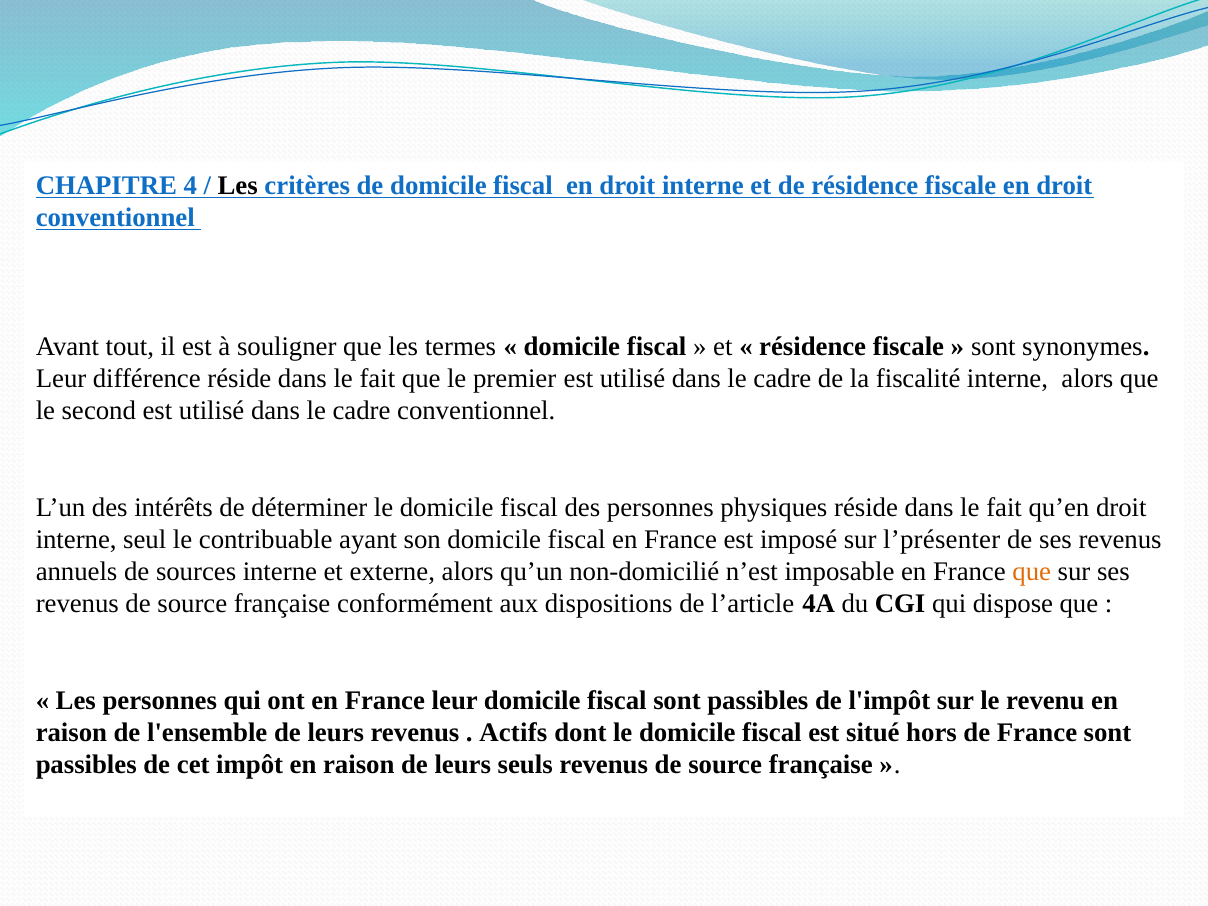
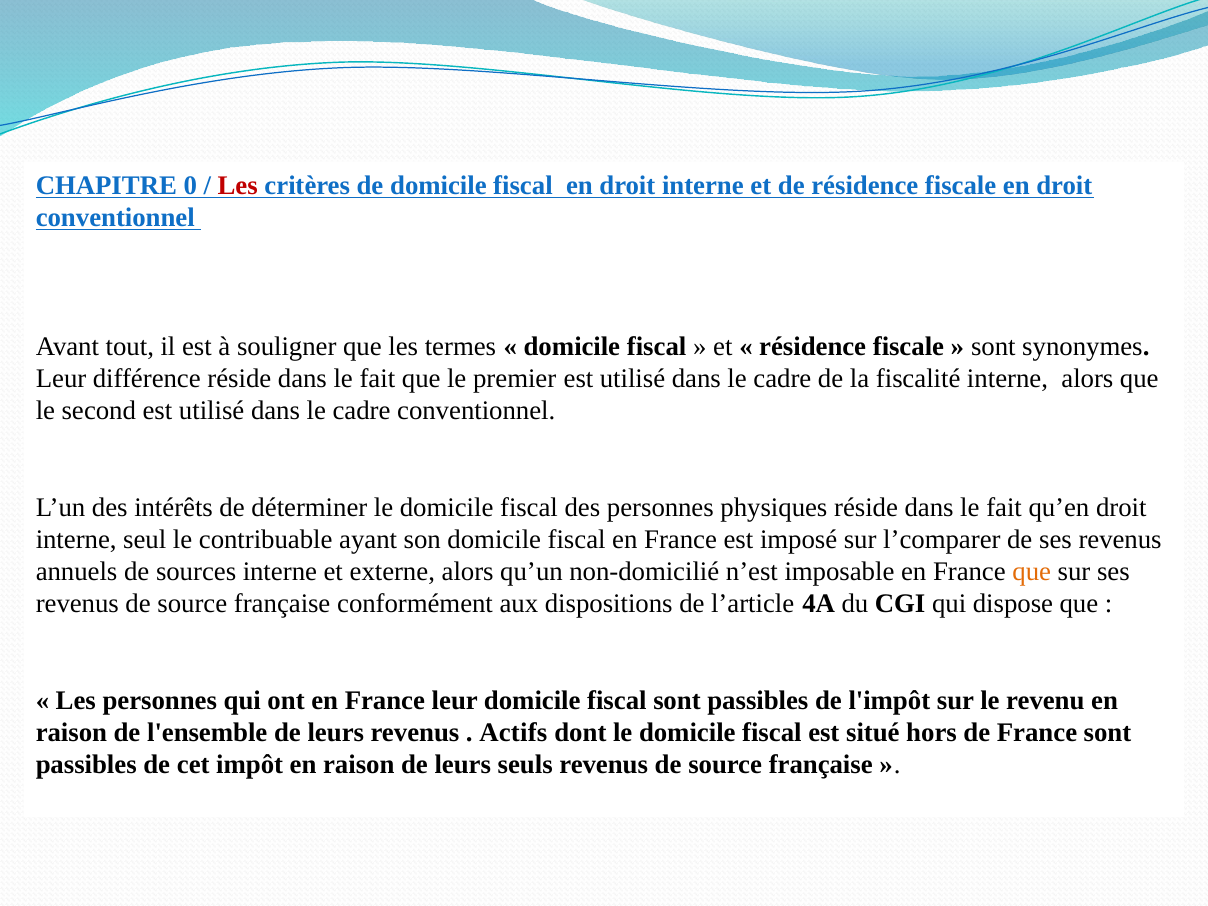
4: 4 -> 0
Les at (238, 185) colour: black -> red
l’présenter: l’présenter -> l’comparer
